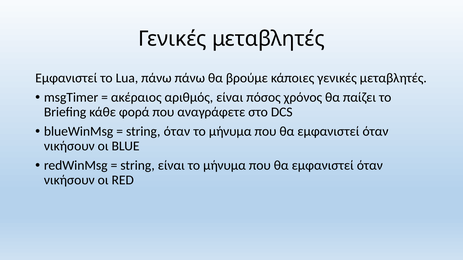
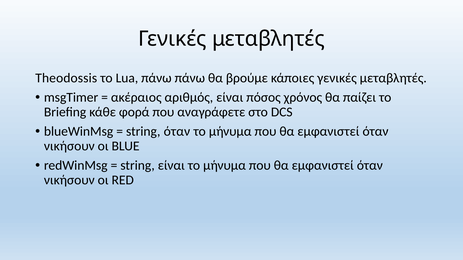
Εμφανιστεί at (66, 78): Εμφανιστεί -> Theodossis
